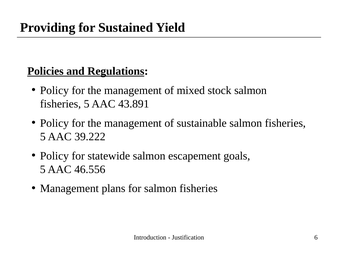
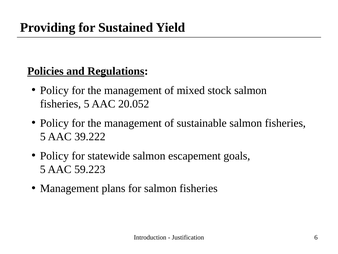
43.891: 43.891 -> 20.052
46.556: 46.556 -> 59.223
